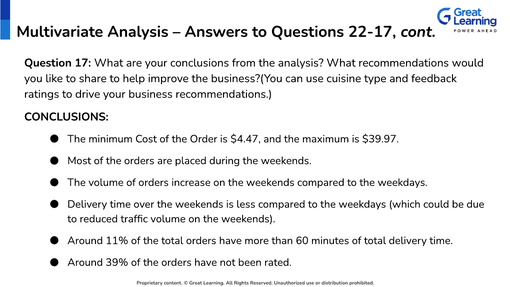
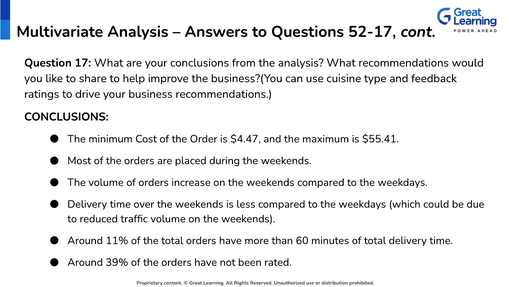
22-17: 22-17 -> 52-17
$39.97: $39.97 -> $55.41
